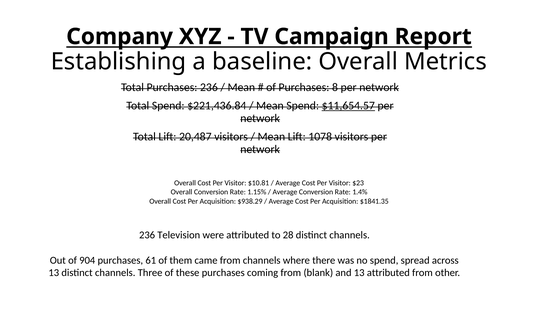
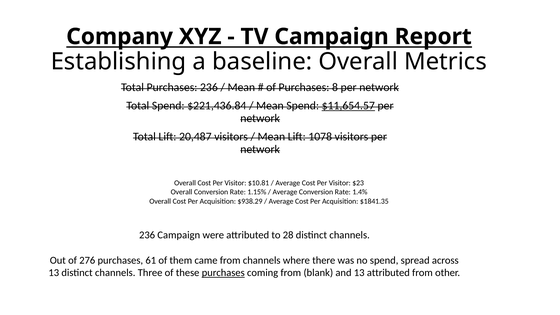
236 Television: Television -> Campaign
904: 904 -> 276
purchases at (223, 273) underline: none -> present
